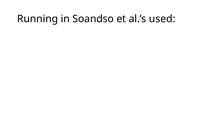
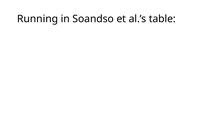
used: used -> table
